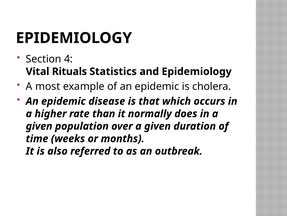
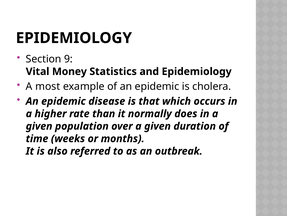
4: 4 -> 9
Rituals: Rituals -> Money
